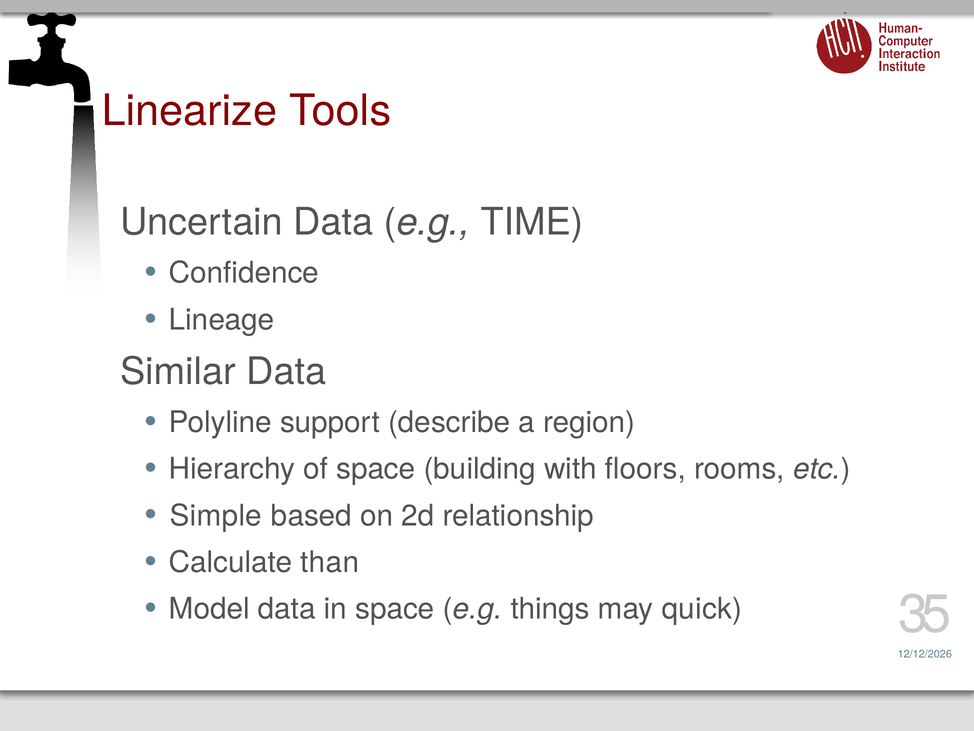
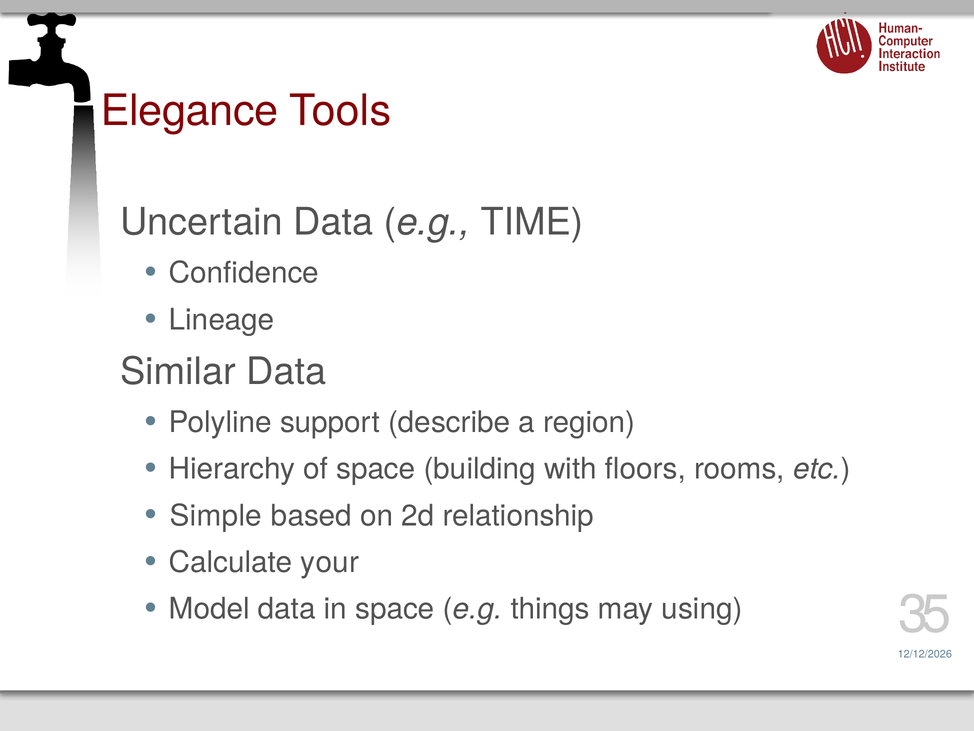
Linearize: Linearize -> Elegance
than: than -> your
quick: quick -> using
